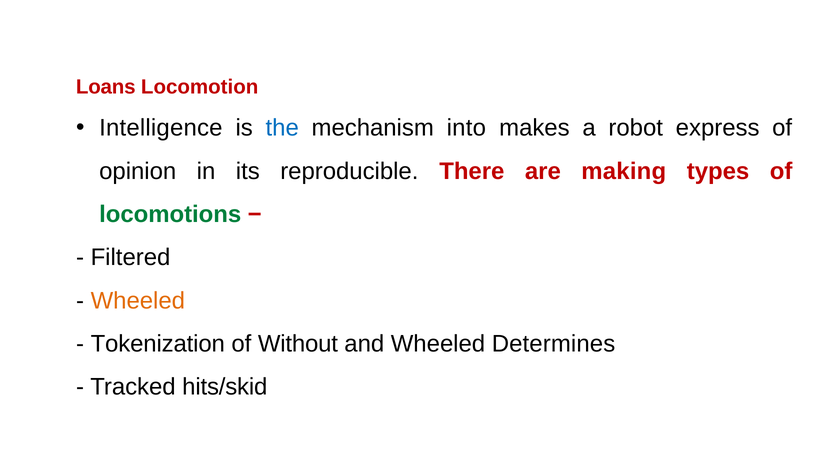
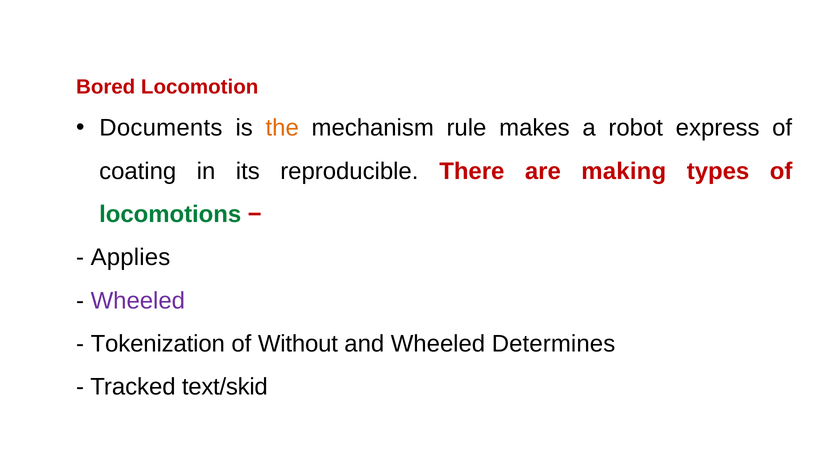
Loans: Loans -> Bored
Intelligence: Intelligence -> Documents
the colour: blue -> orange
into: into -> rule
opinion: opinion -> coating
Filtered: Filtered -> Applies
Wheeled at (138, 301) colour: orange -> purple
hits/skid: hits/skid -> text/skid
